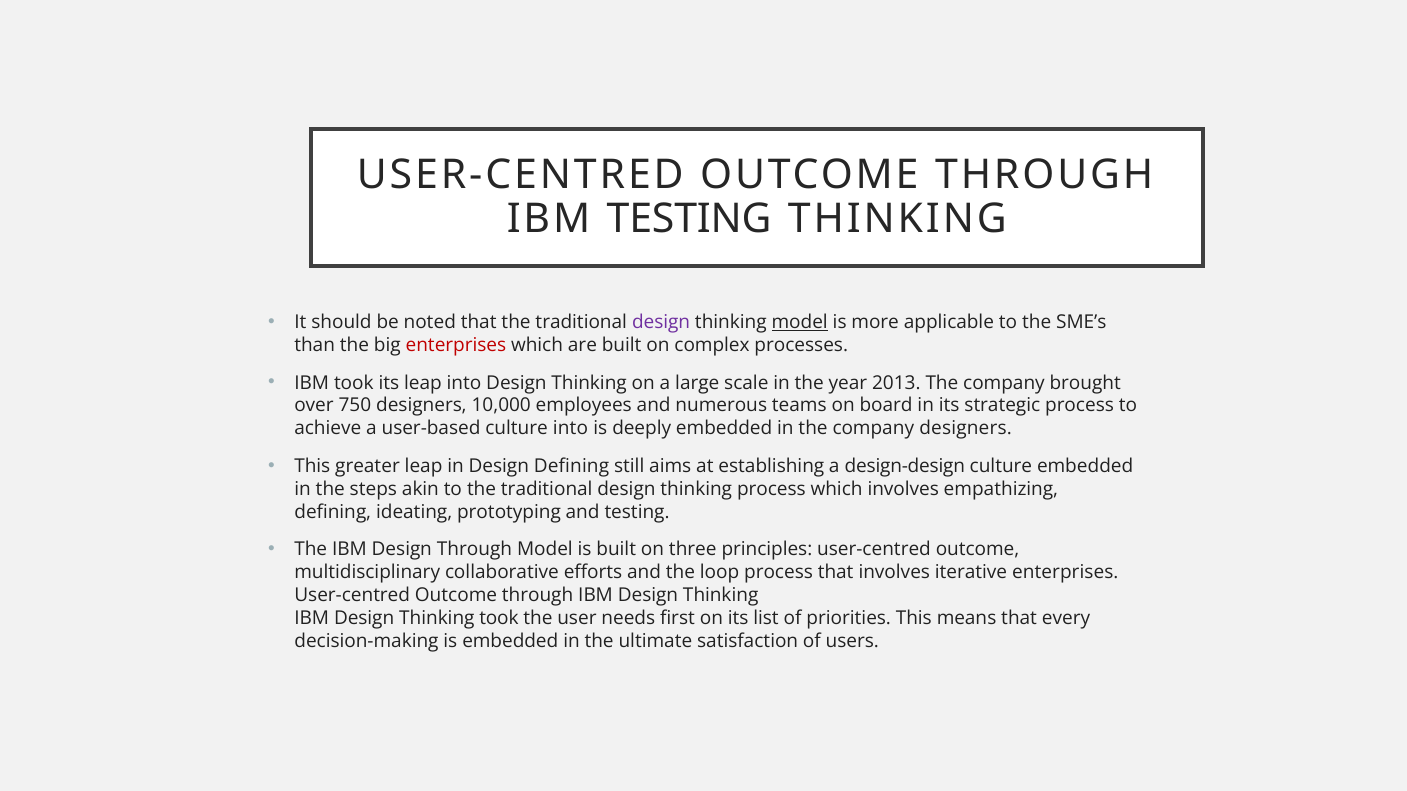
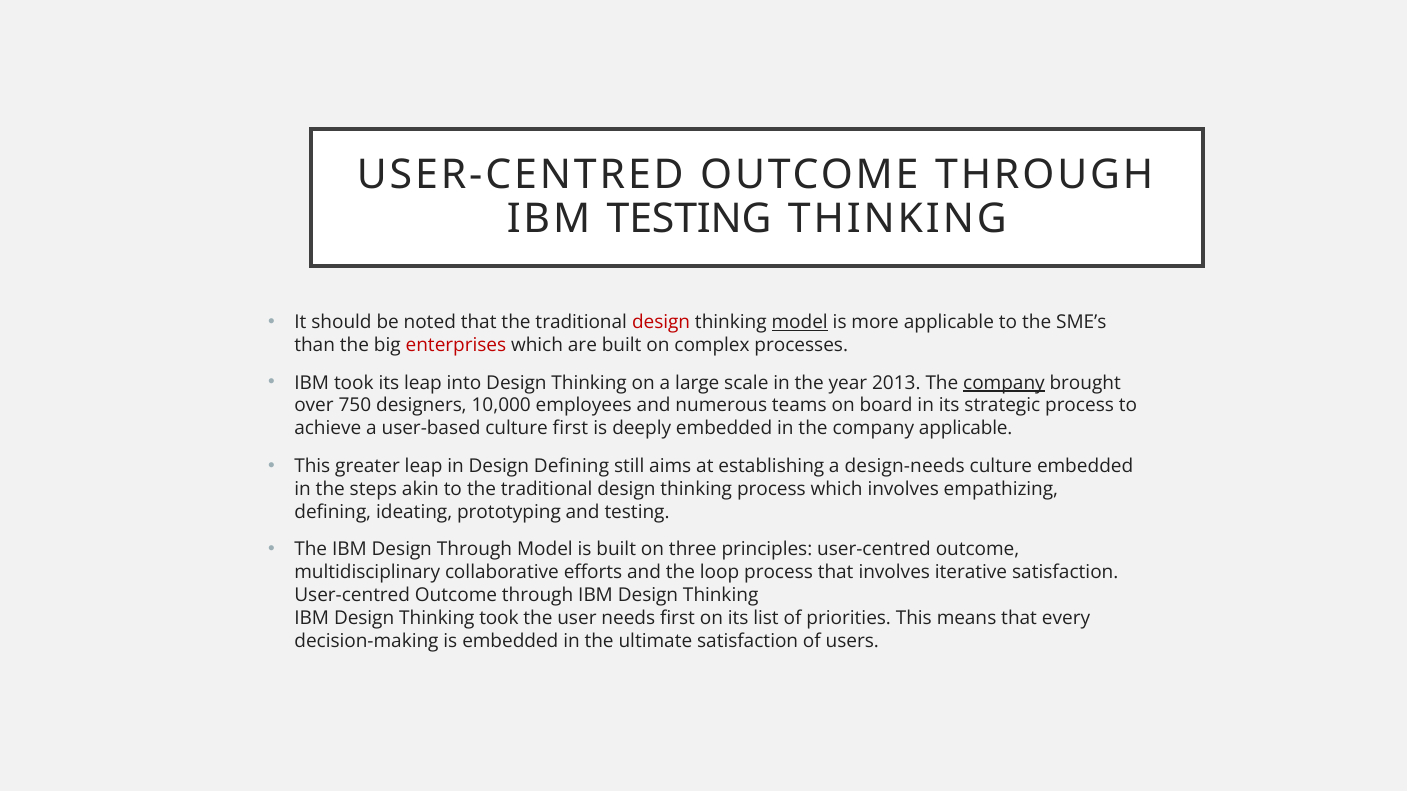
design at (661, 322) colour: purple -> red
company at (1004, 383) underline: none -> present
culture into: into -> first
company designers: designers -> applicable
design-design: design-design -> design-needs
iterative enterprises: enterprises -> satisfaction
